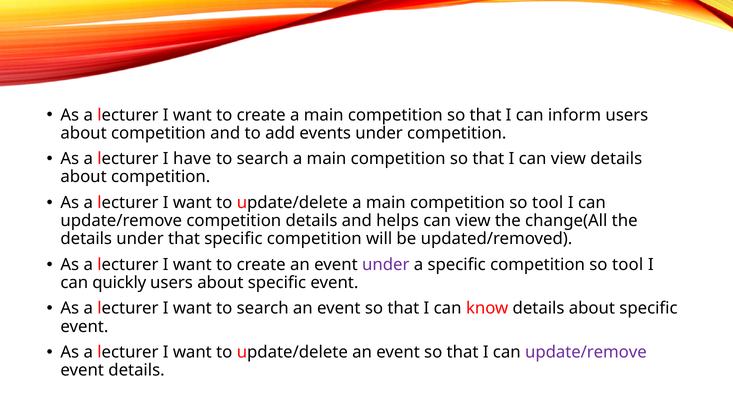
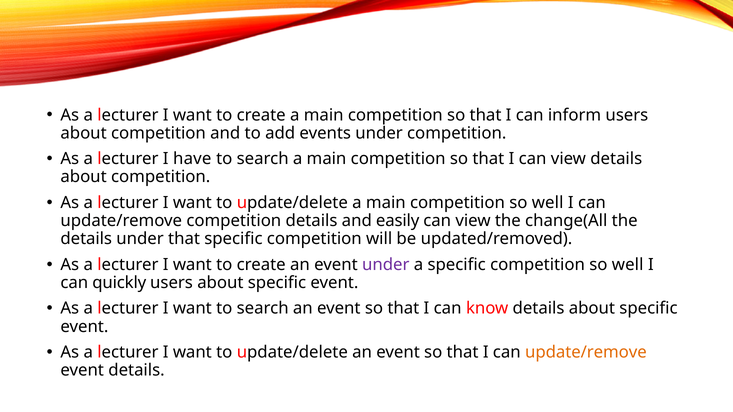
main competition so tool: tool -> well
helps: helps -> easily
specific competition so tool: tool -> well
update/remove at (586, 353) colour: purple -> orange
